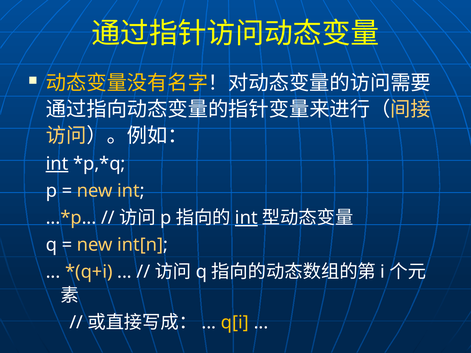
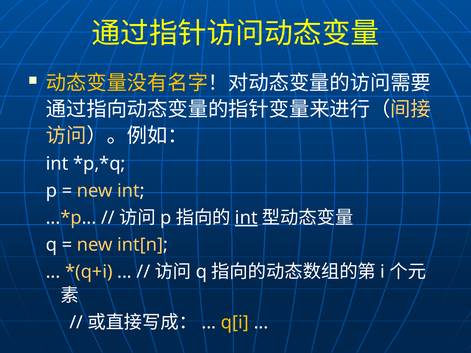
int at (57, 164) underline: present -> none
